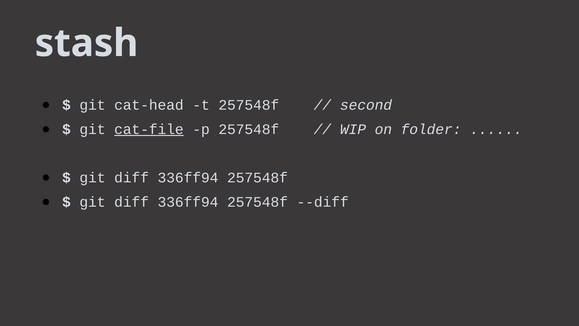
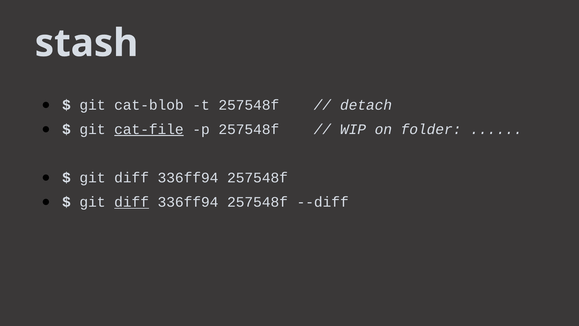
cat-head: cat-head -> cat-blob
second: second -> detach
diff at (132, 202) underline: none -> present
